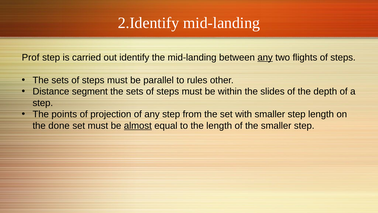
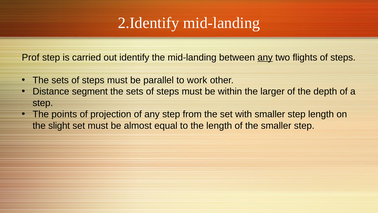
rules: rules -> work
slides: slides -> larger
done: done -> slight
almost underline: present -> none
